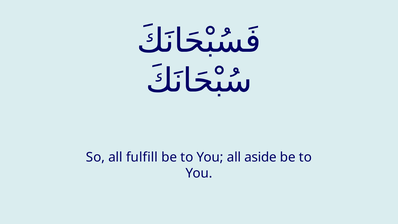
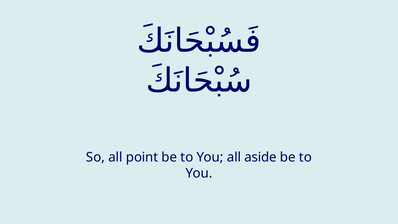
fulfill: fulfill -> point
